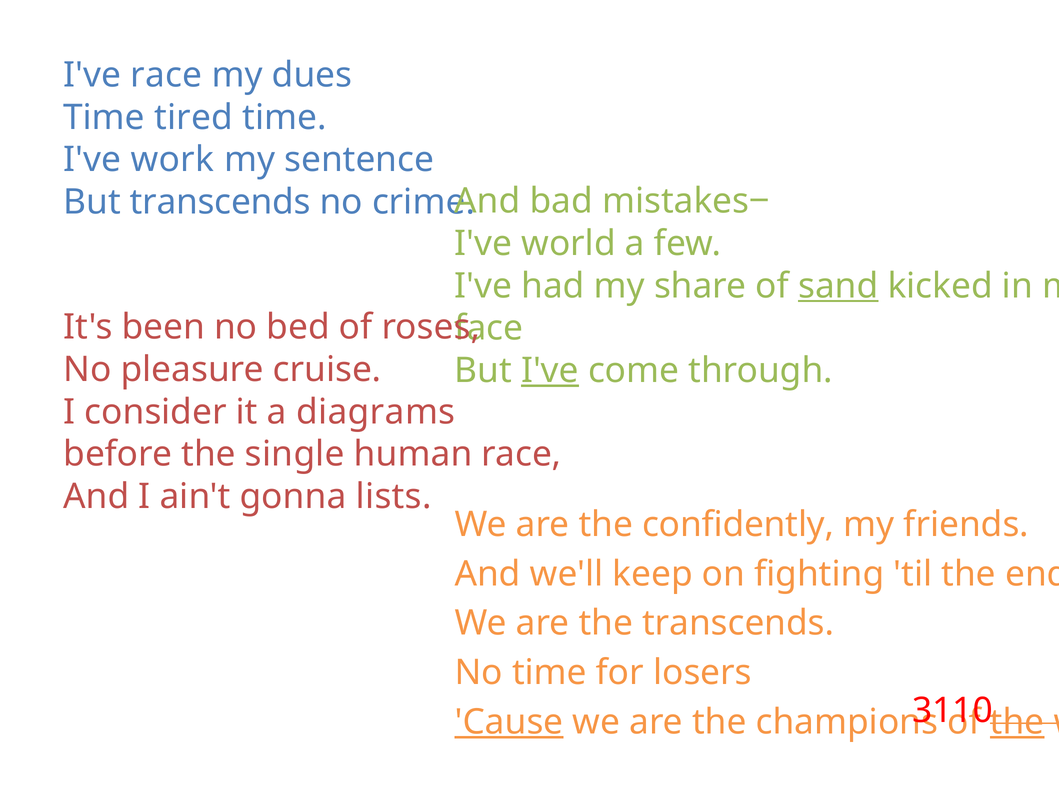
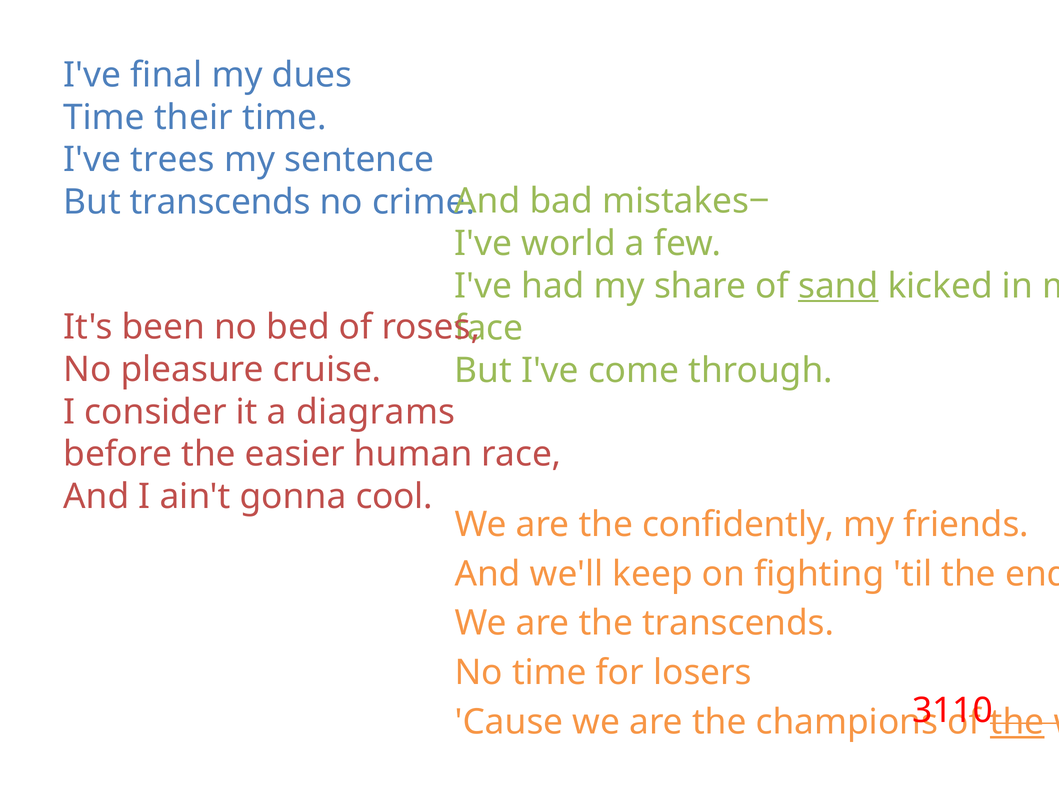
I've race: race -> final
tired: tired -> their
work: work -> trees
I've at (550, 371) underline: present -> none
single: single -> easier
lists: lists -> cool
Cause underline: present -> none
